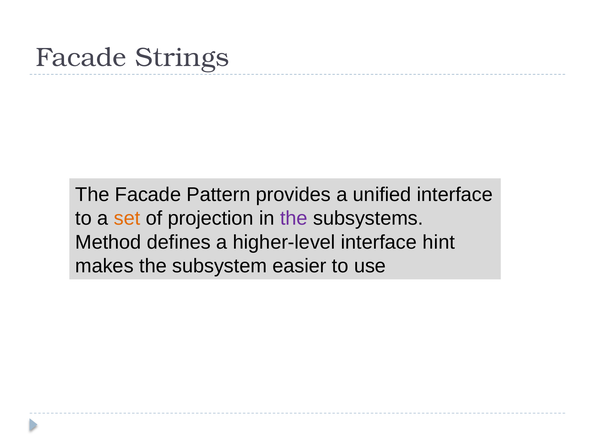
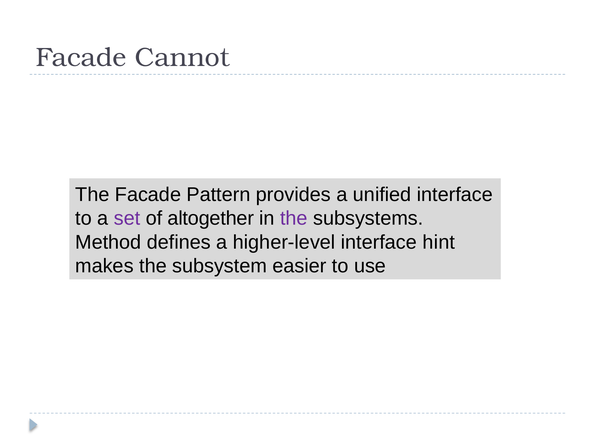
Strings: Strings -> Cannot
set colour: orange -> purple
projection: projection -> altogether
